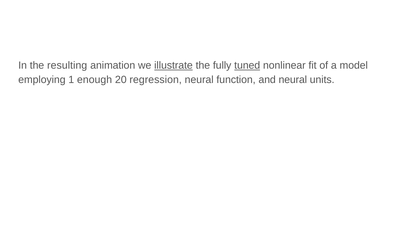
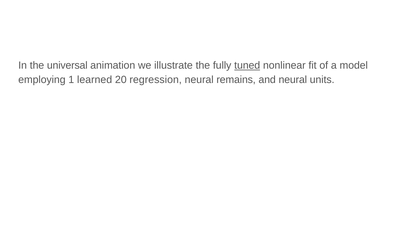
resulting: resulting -> universal
illustrate underline: present -> none
enough: enough -> learned
function: function -> remains
